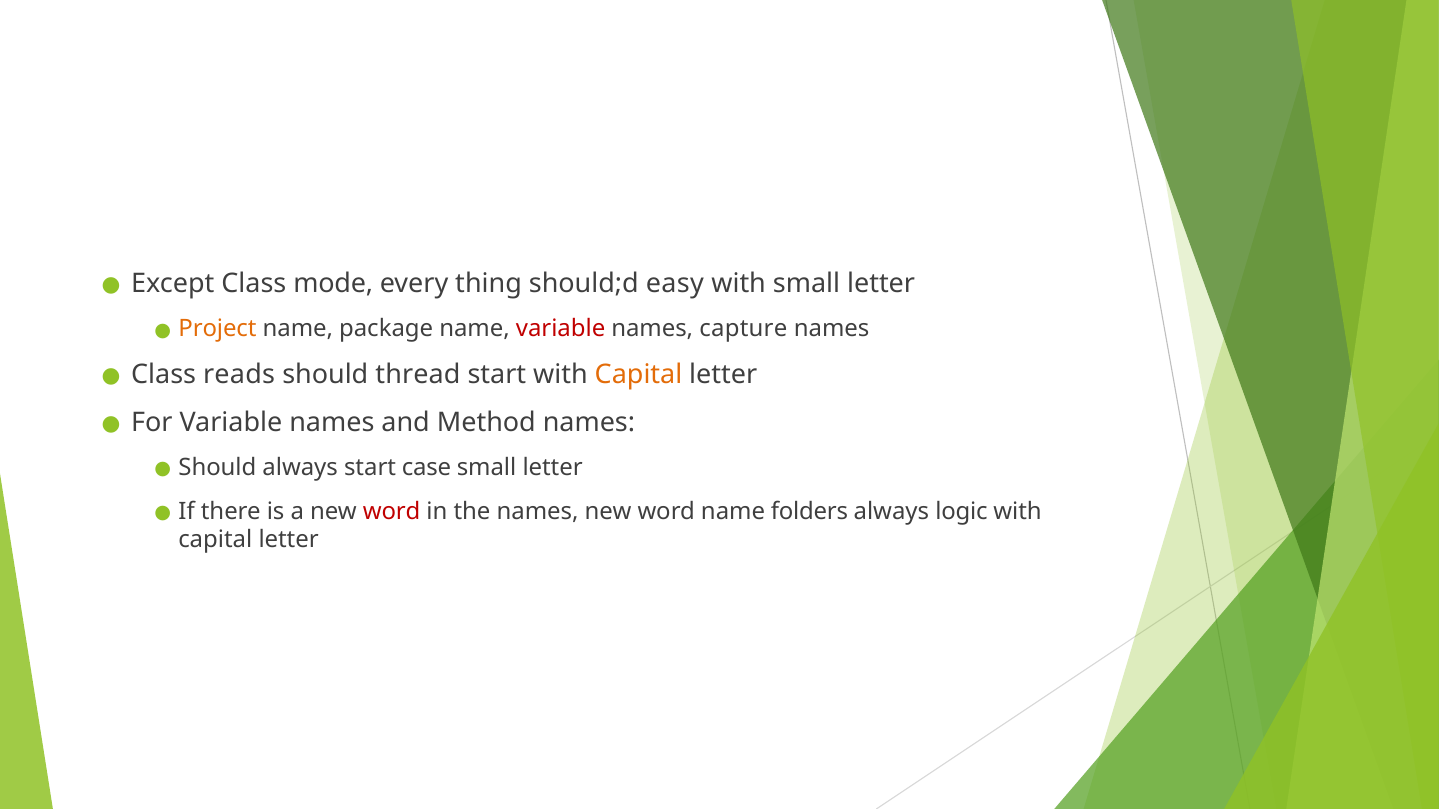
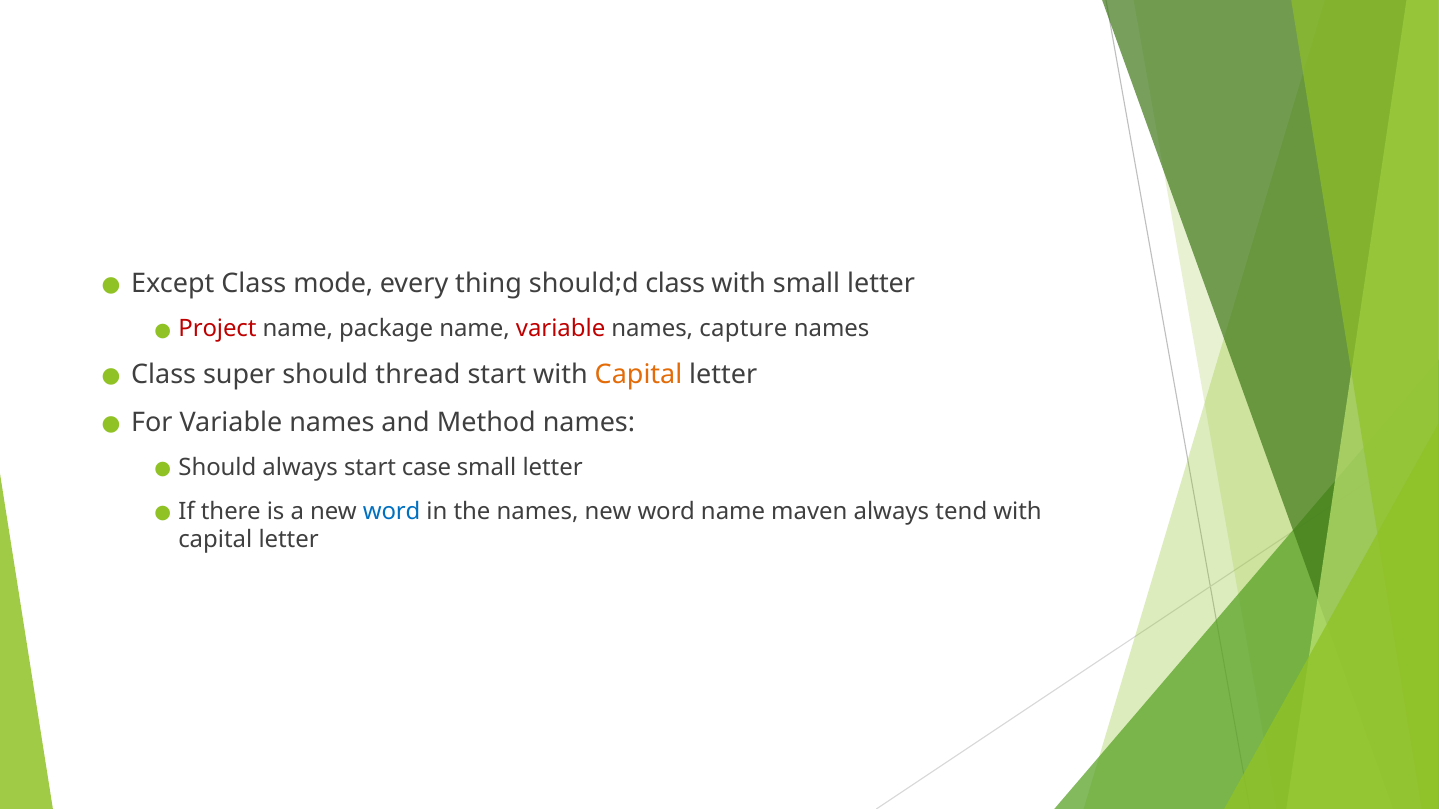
should;d easy: easy -> class
Project colour: orange -> red
reads: reads -> super
word at (392, 512) colour: red -> blue
folders: folders -> maven
logic: logic -> tend
